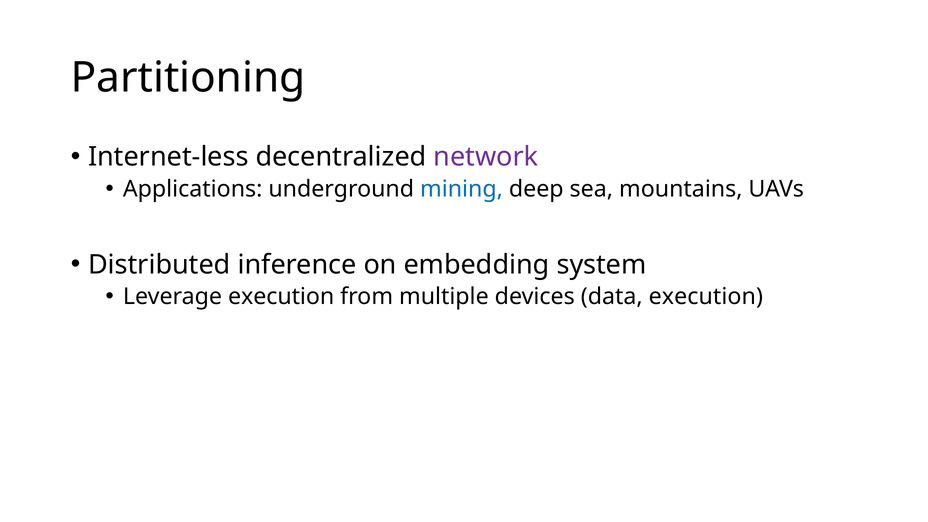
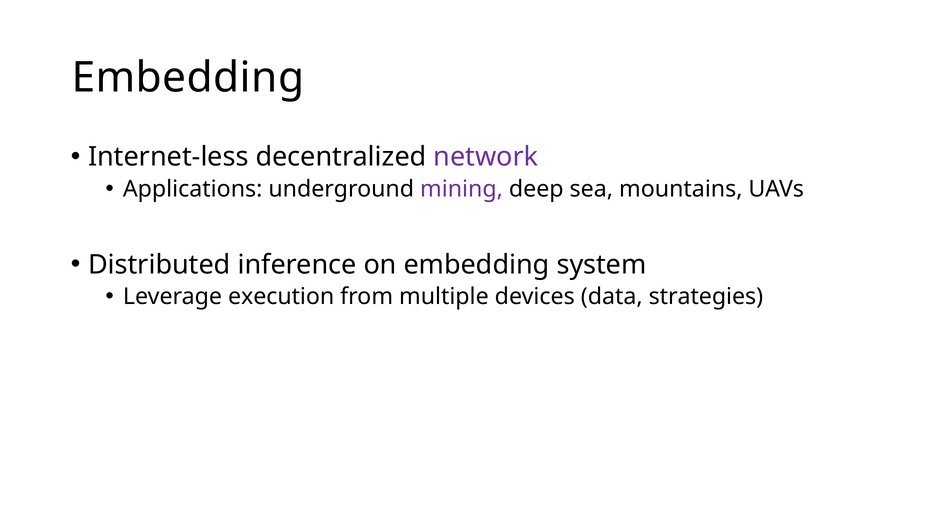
Partitioning at (188, 78): Partitioning -> Embedding
mining colour: blue -> purple
data execution: execution -> strategies
